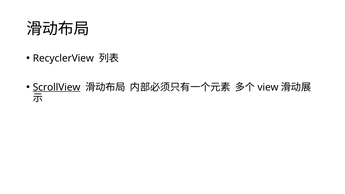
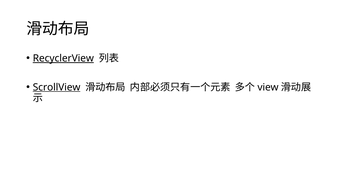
RecyclerView underline: none -> present
